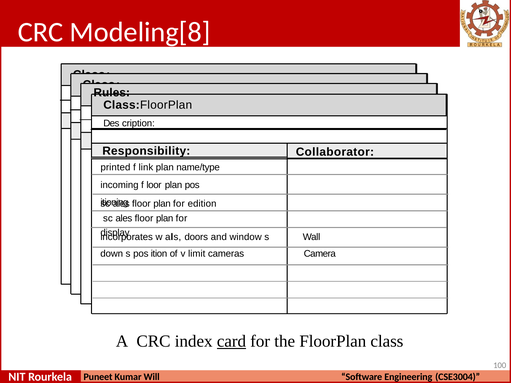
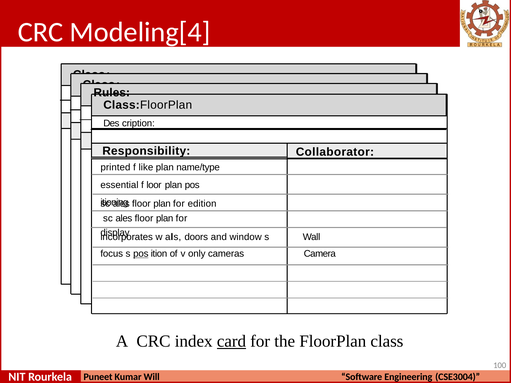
Modeling[8: Modeling[8 -> Modeling[4
link: link -> like
incoming: incoming -> essential
down: down -> focus
pos at (141, 254) underline: none -> present
limit: limit -> only
